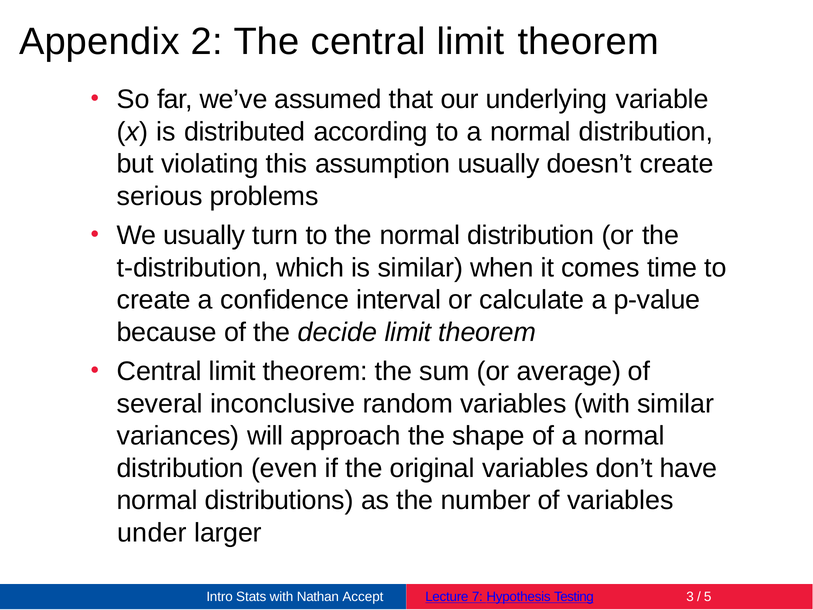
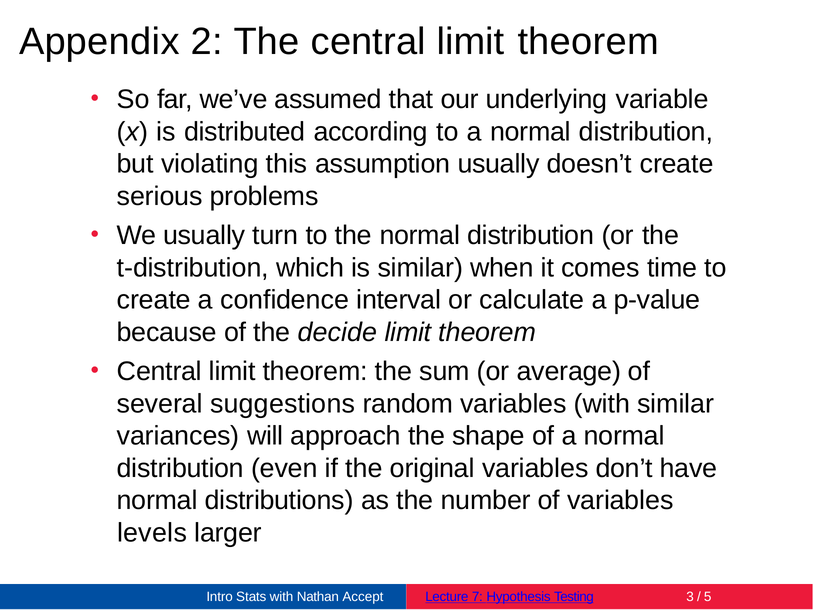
inconclusive: inconclusive -> suggestions
under: under -> levels
